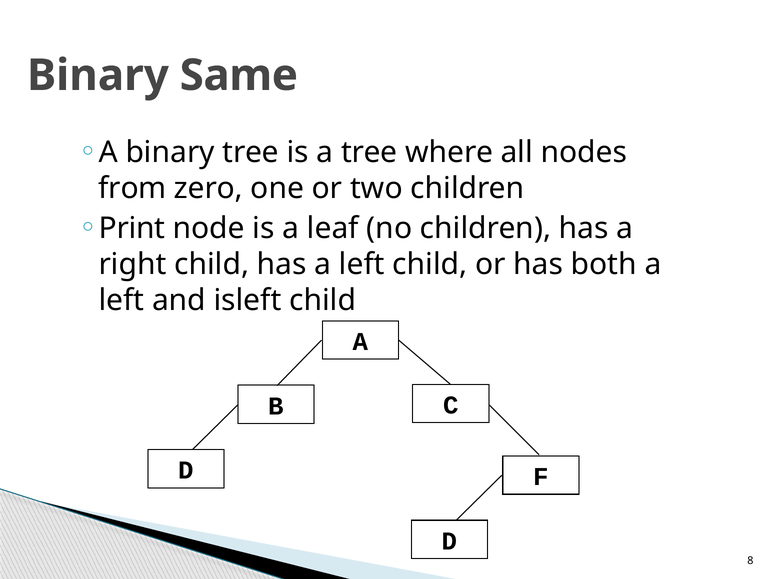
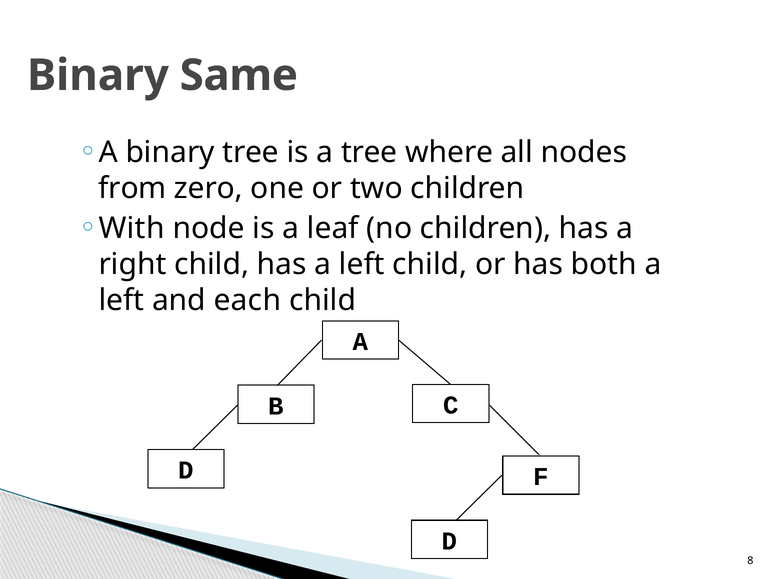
Print: Print -> With
isleft: isleft -> each
